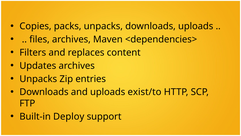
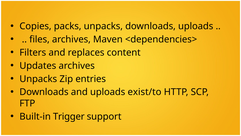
Deploy: Deploy -> Trigger
